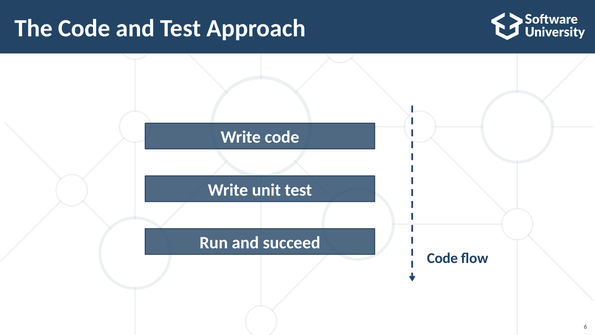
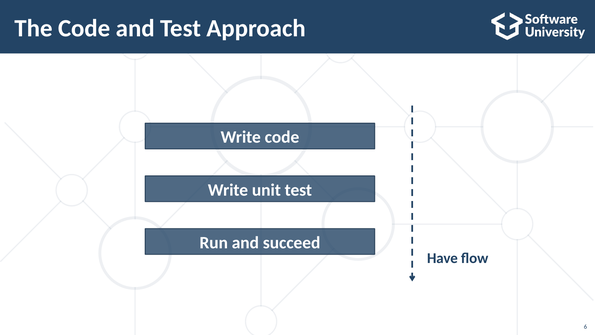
Code at (442, 258): Code -> Have
